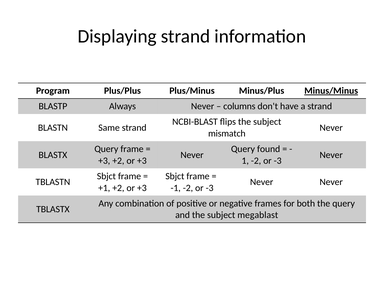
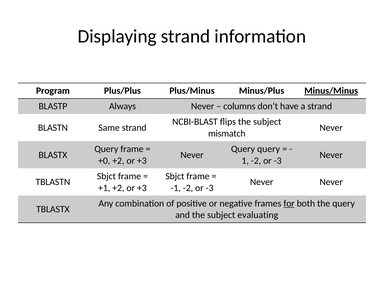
Query found: found -> query
+3 at (104, 161): +3 -> +0
for underline: none -> present
megablast: megablast -> evaluating
